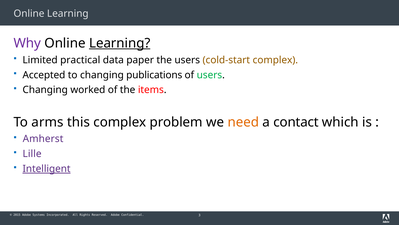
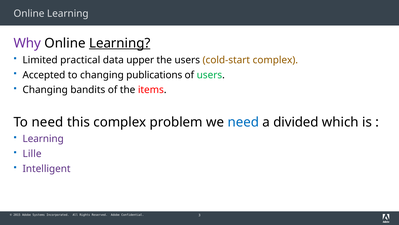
paper: paper -> upper
worked: worked -> bandits
To arms: arms -> need
need at (243, 122) colour: orange -> blue
contact: contact -> divided
Amherst at (43, 139): Amherst -> Learning
Intelligent underline: present -> none
